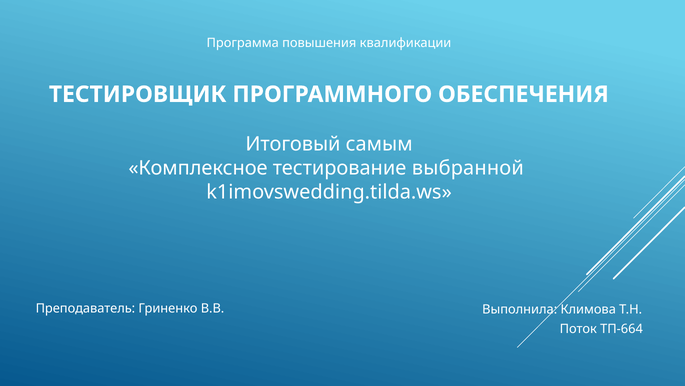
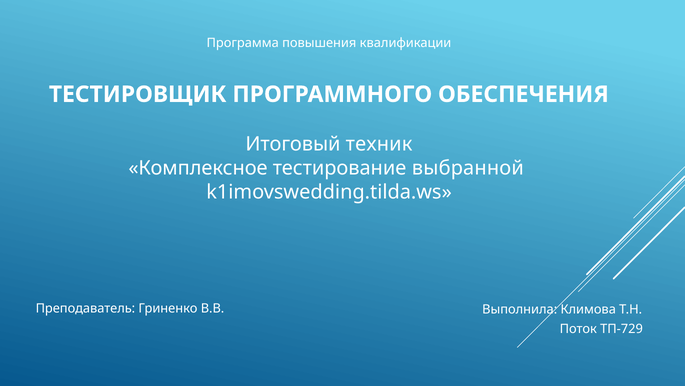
самым: самым -> техник
ТП-664: ТП-664 -> ТП-729
